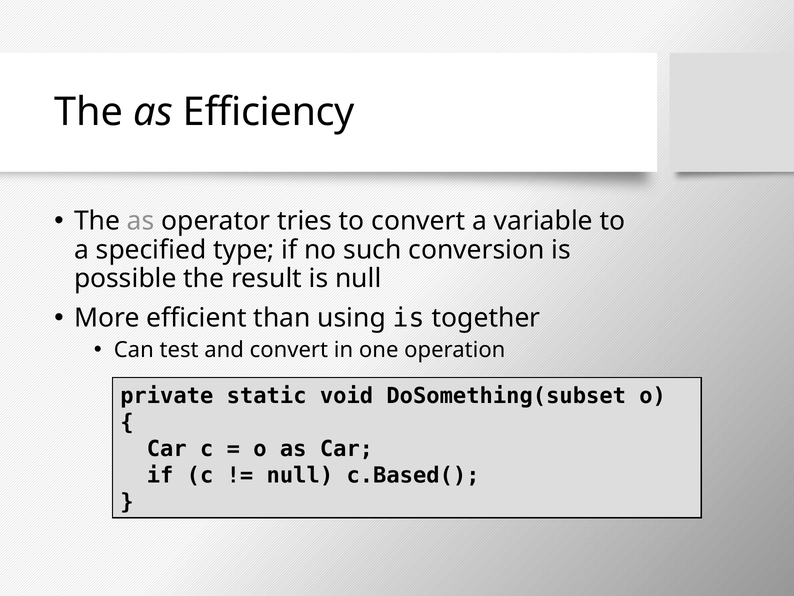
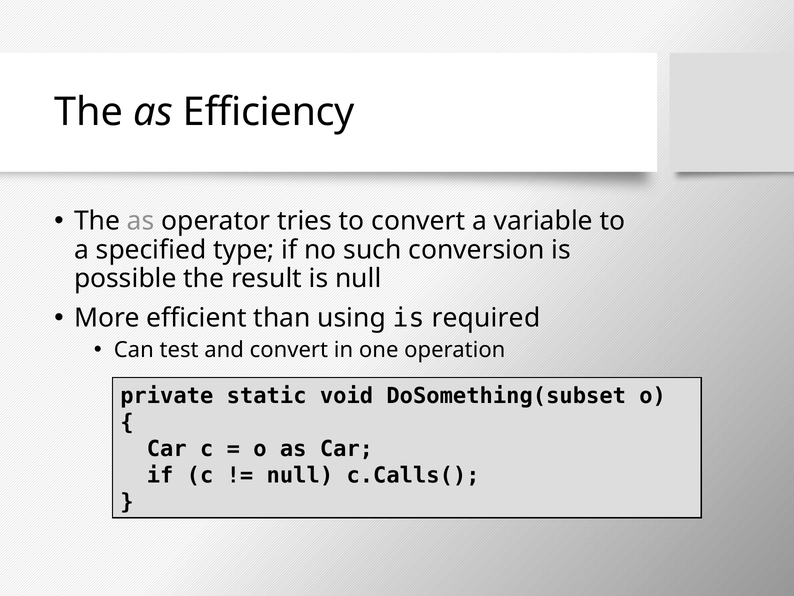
together: together -> required
c.Based(: c.Based( -> c.Calls(
